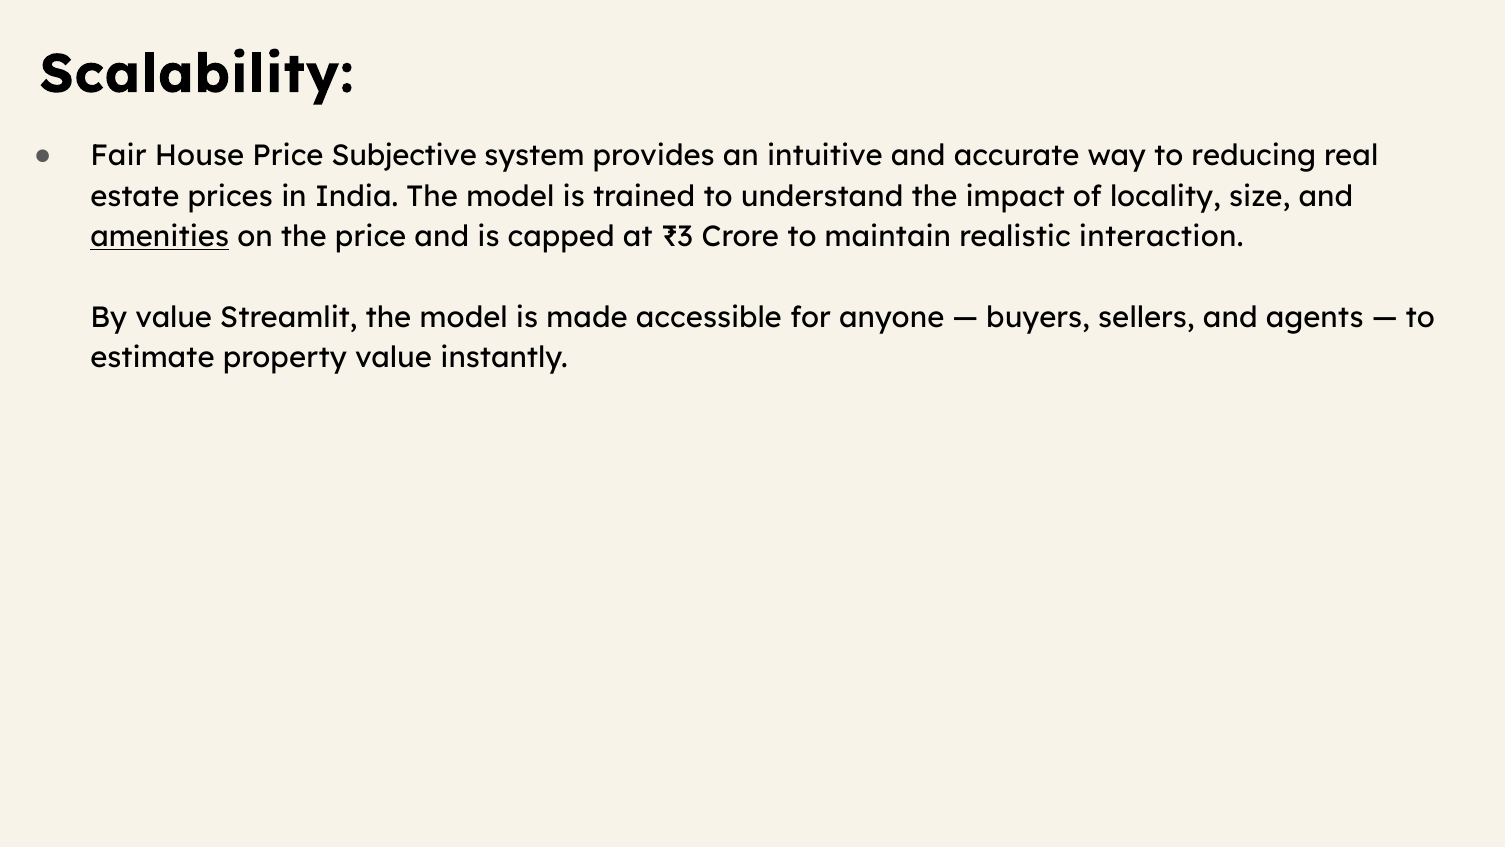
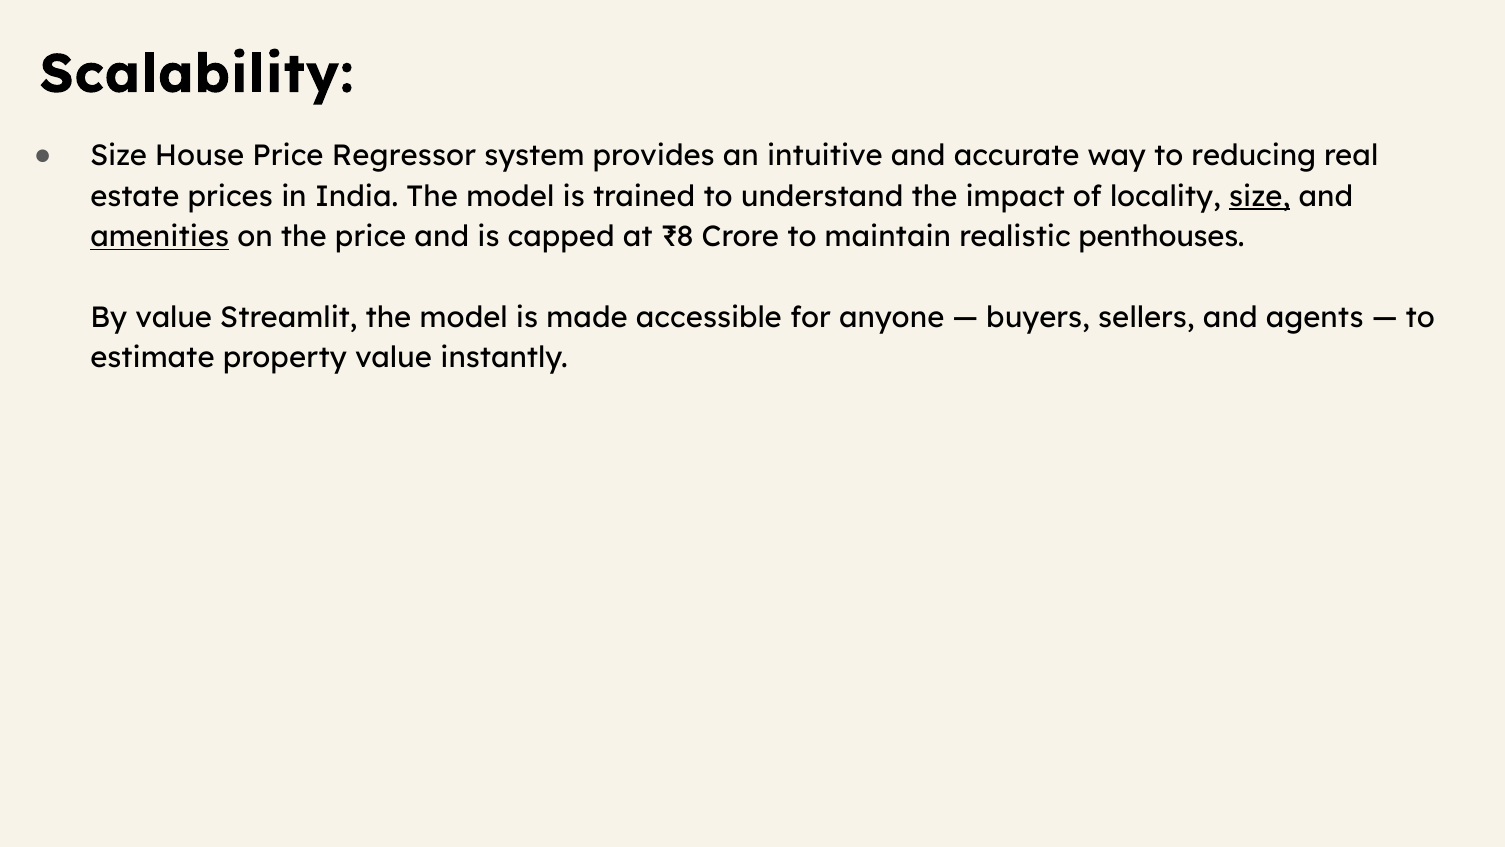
Fair at (118, 156): Fair -> Size
Subjective: Subjective -> Regressor
size at (1260, 196) underline: none -> present
₹3: ₹3 -> ₹8
interaction: interaction -> penthouses
